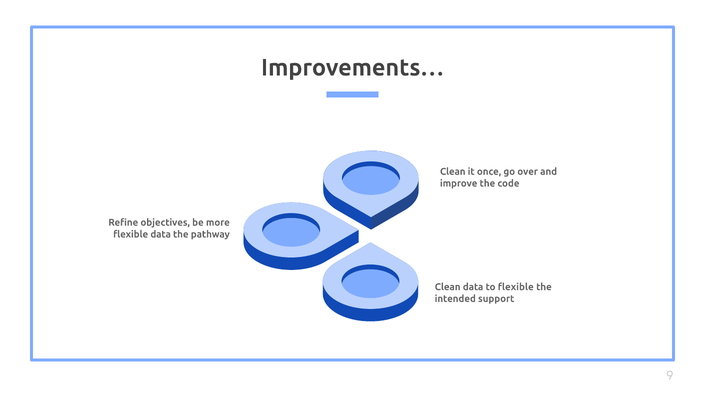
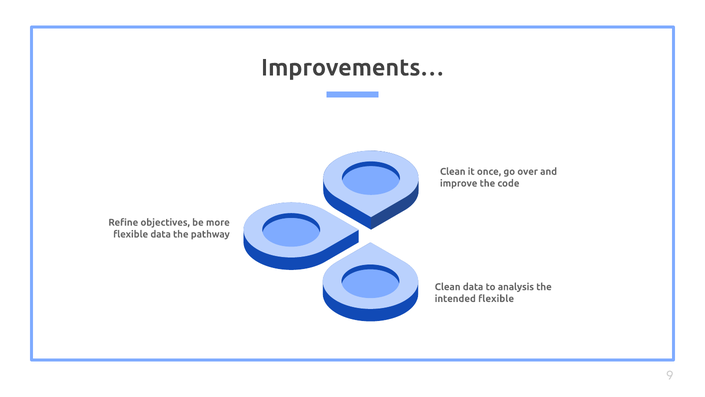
to flexible: flexible -> analysis
intended support: support -> flexible
